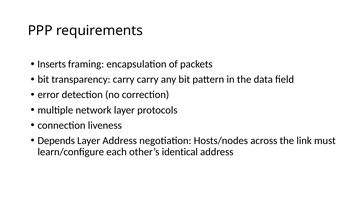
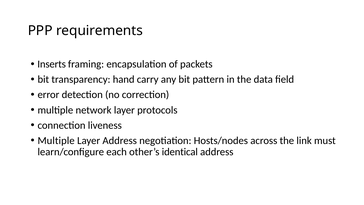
transparency carry: carry -> hand
Depends at (56, 140): Depends -> Multiple
